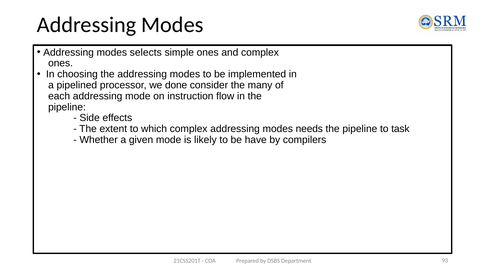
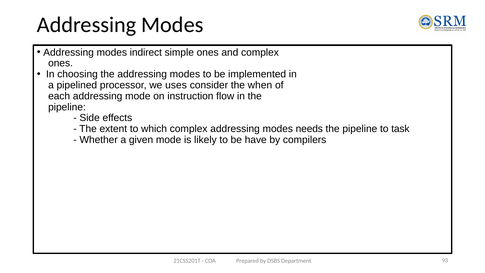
selects: selects -> indirect
done: done -> uses
many: many -> when
